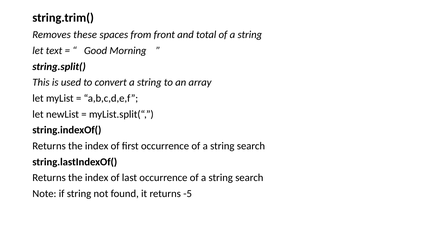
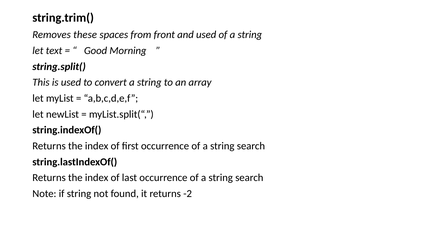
and total: total -> used
-5: -5 -> -2
